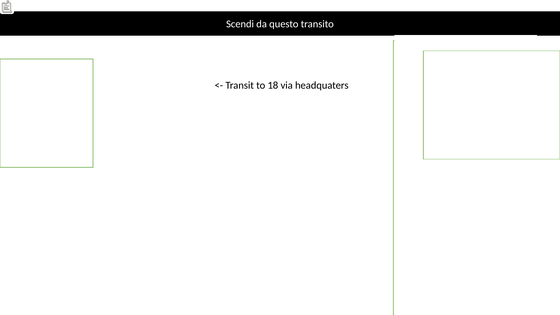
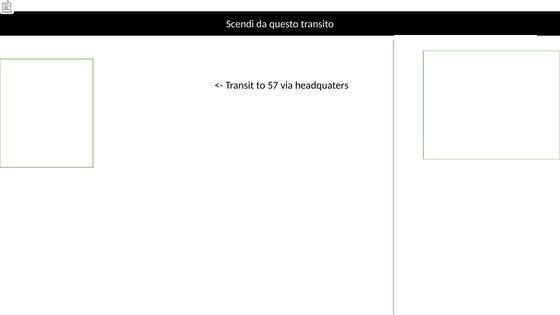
18: 18 -> 57
